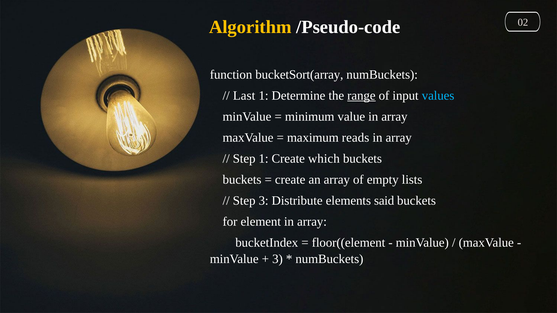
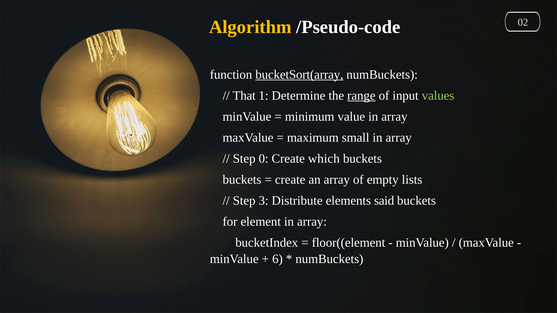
bucketSort(array underline: none -> present
Last: Last -> That
values colour: light blue -> light green
reads: reads -> small
Step 1: 1 -> 0
3 at (277, 259): 3 -> 6
